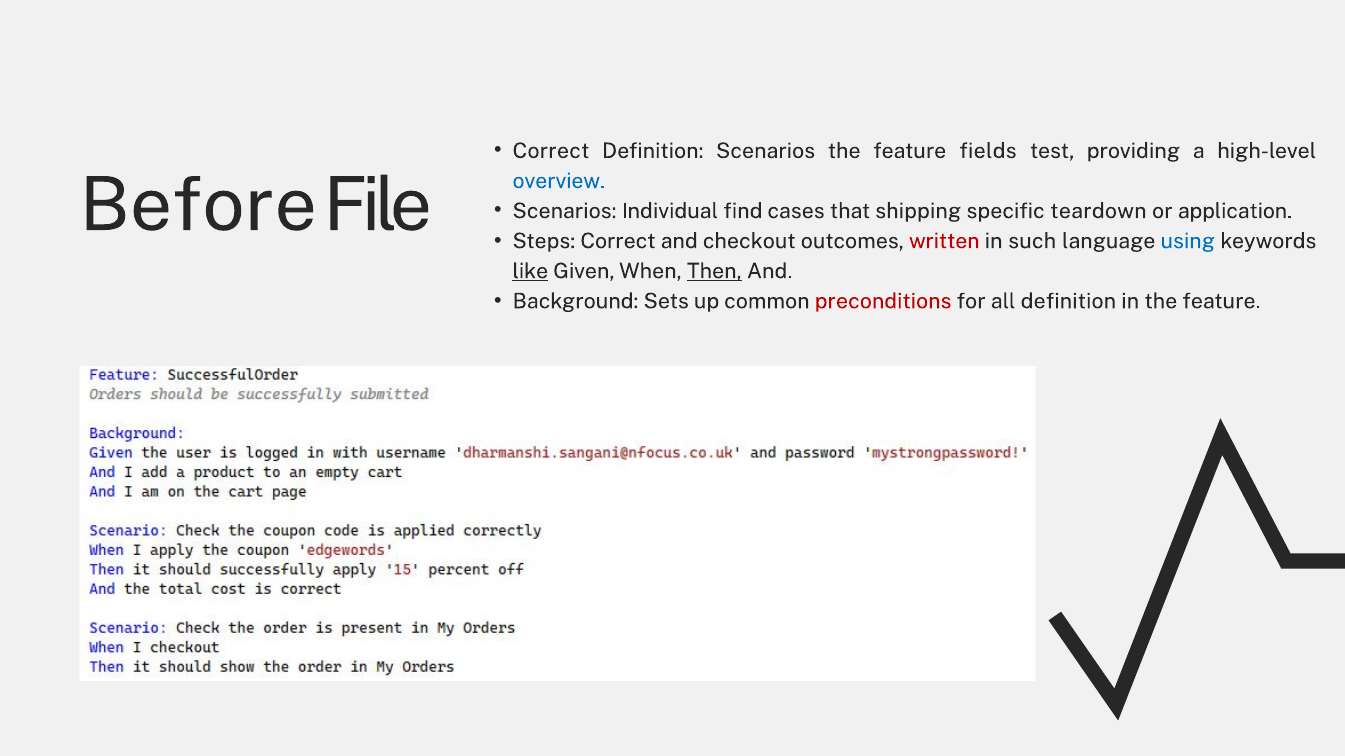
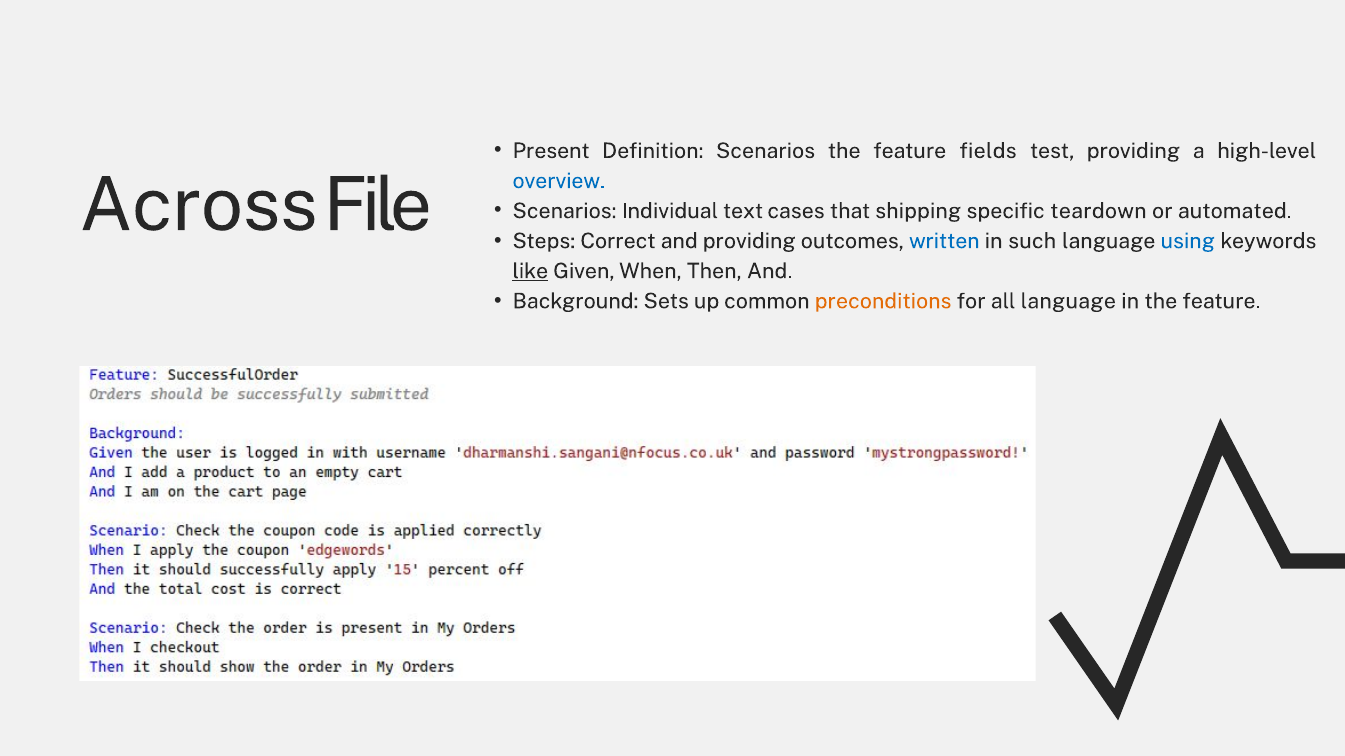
Correct at (551, 151): Correct -> Present
Before: Before -> Across
find: find -> text
application: application -> automated
and checkout: checkout -> providing
written colour: red -> blue
Then underline: present -> none
preconditions colour: red -> orange
all definition: definition -> language
